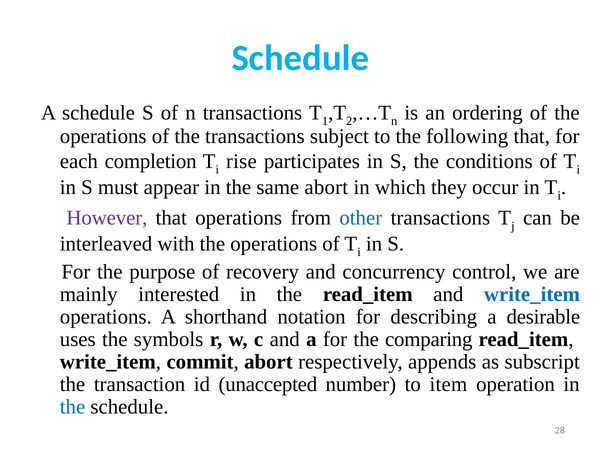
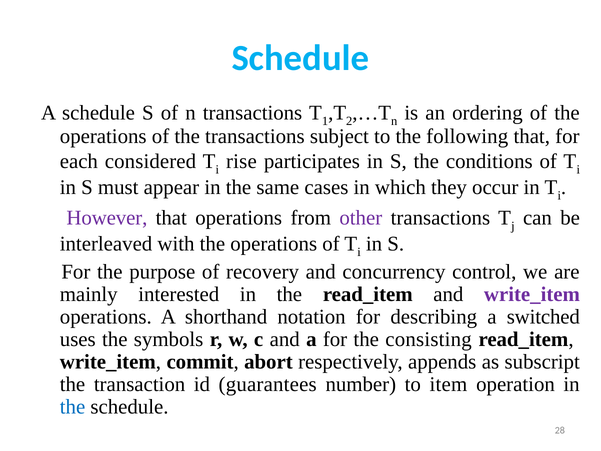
completion: completion -> considered
same abort: abort -> cases
other colour: blue -> purple
write_item at (532, 294) colour: blue -> purple
desirable: desirable -> switched
comparing: comparing -> consisting
unaccepted: unaccepted -> guarantees
